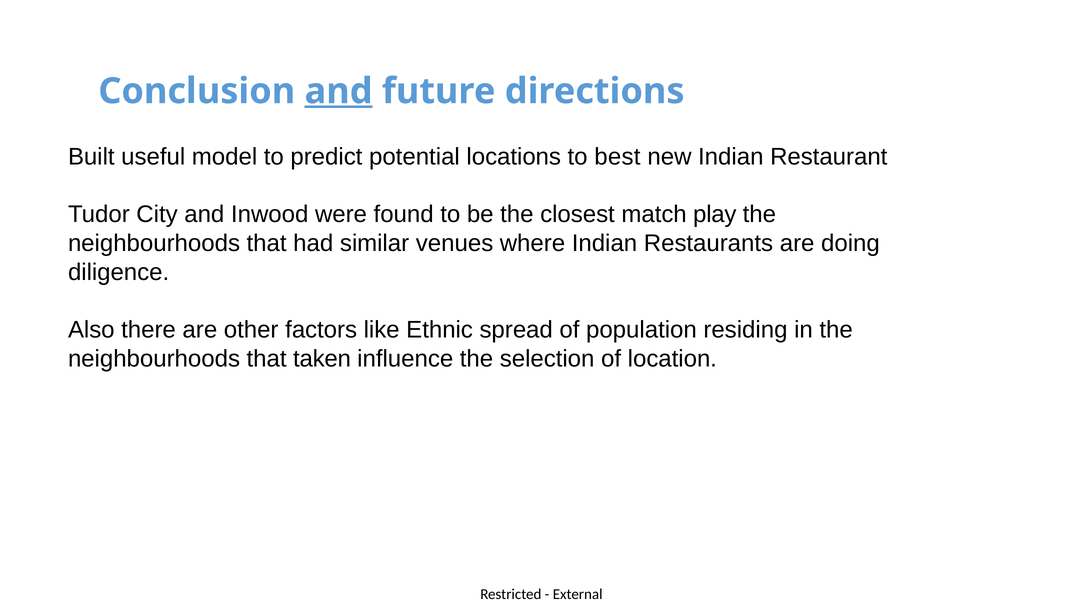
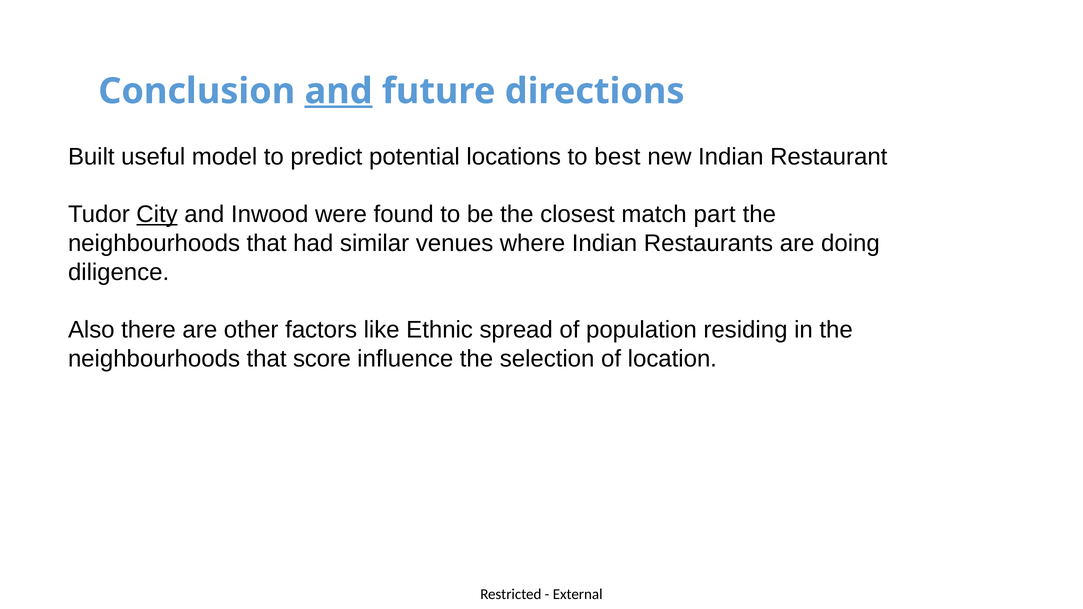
City underline: none -> present
play: play -> part
taken: taken -> score
